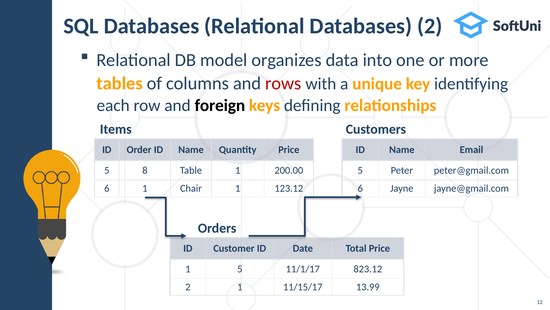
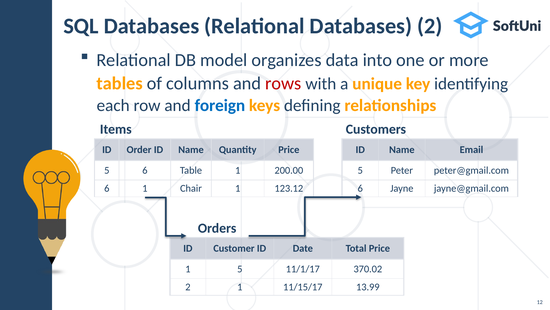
foreign colour: black -> blue
5 8: 8 -> 6
823.12: 823.12 -> 370.02
